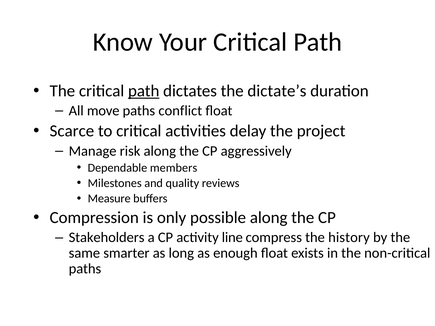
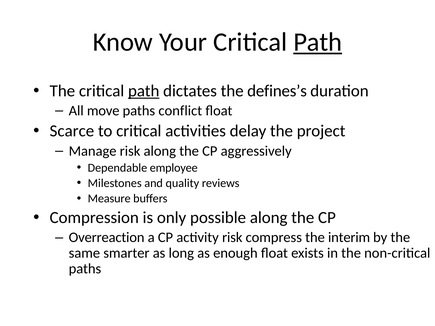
Path at (318, 42) underline: none -> present
dictate’s: dictate’s -> defines’s
members: members -> employee
Stakeholders: Stakeholders -> Overreaction
activity line: line -> risk
history: history -> interim
